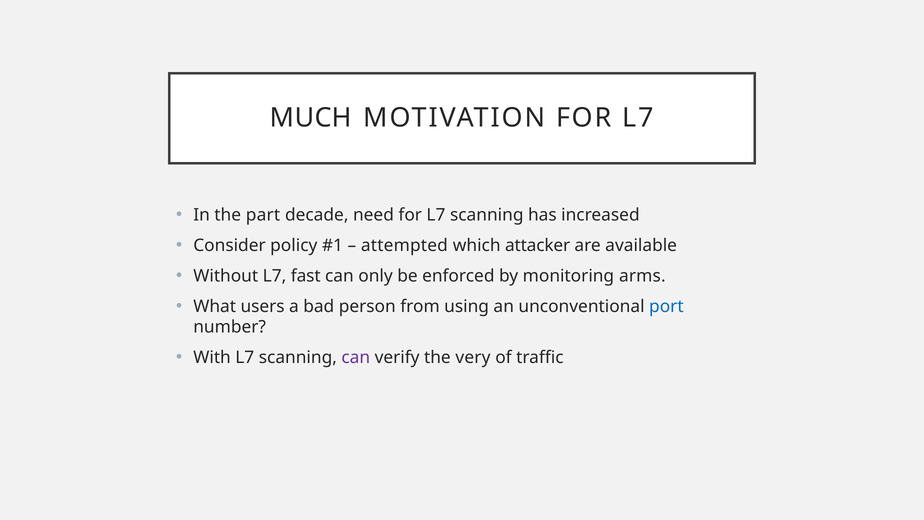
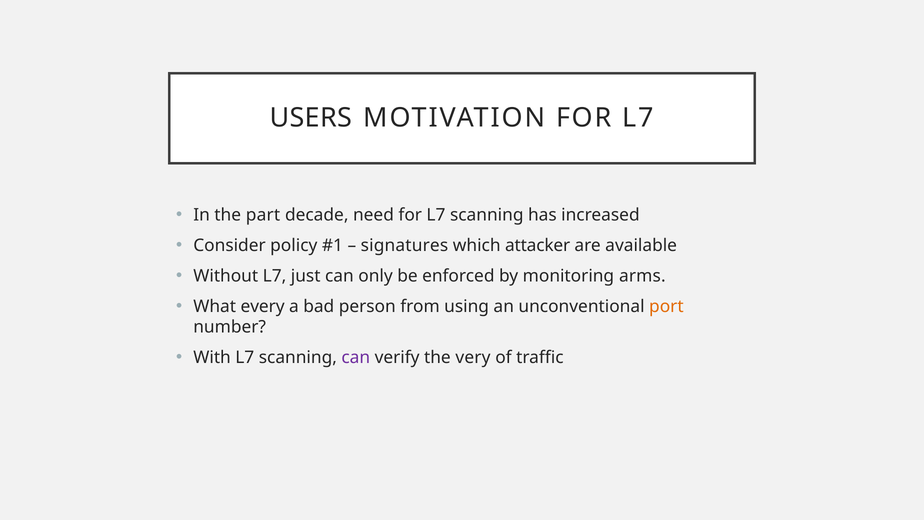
MUCH: MUCH -> USERS
attempted: attempted -> signatures
fast: fast -> just
users: users -> every
port colour: blue -> orange
